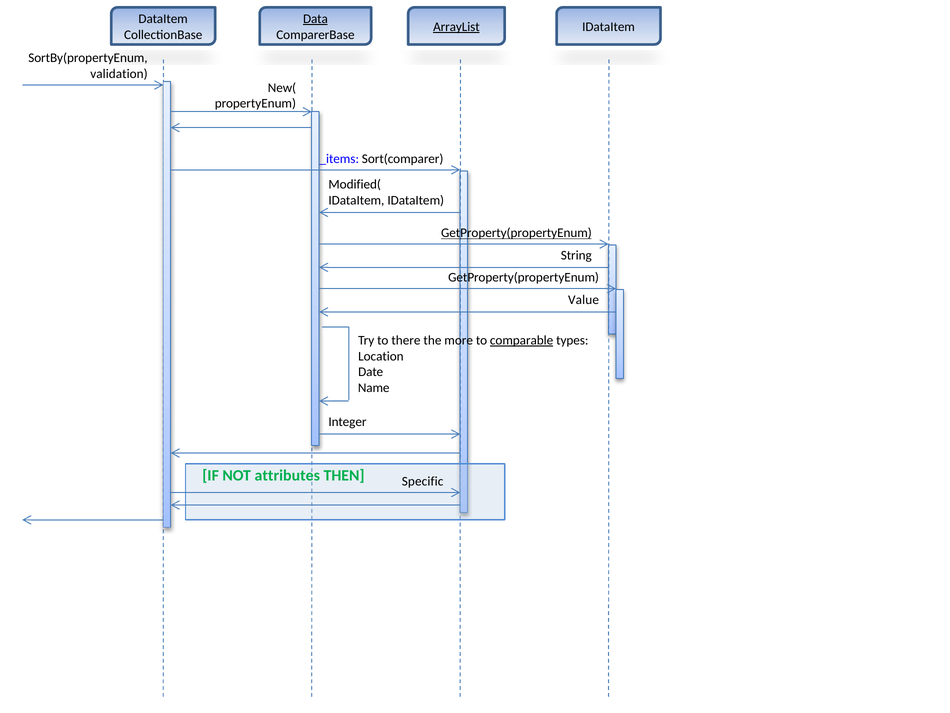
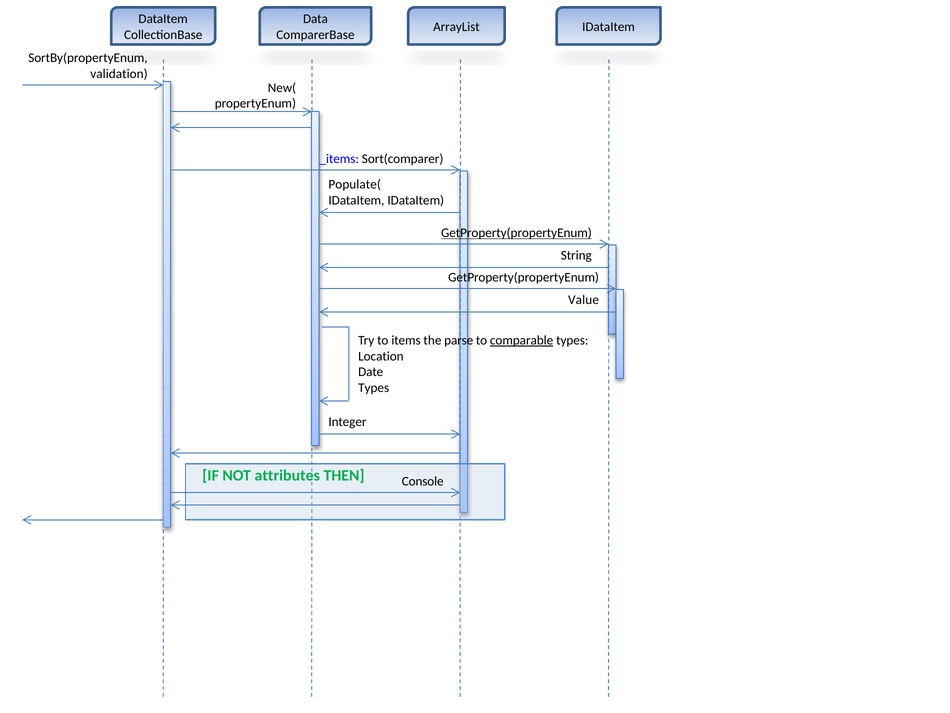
Data underline: present -> none
ArrayList underline: present -> none
Modified(: Modified( -> Populate(
there: there -> items
more: more -> parse
Name at (374, 388): Name -> Types
Specific: Specific -> Console
